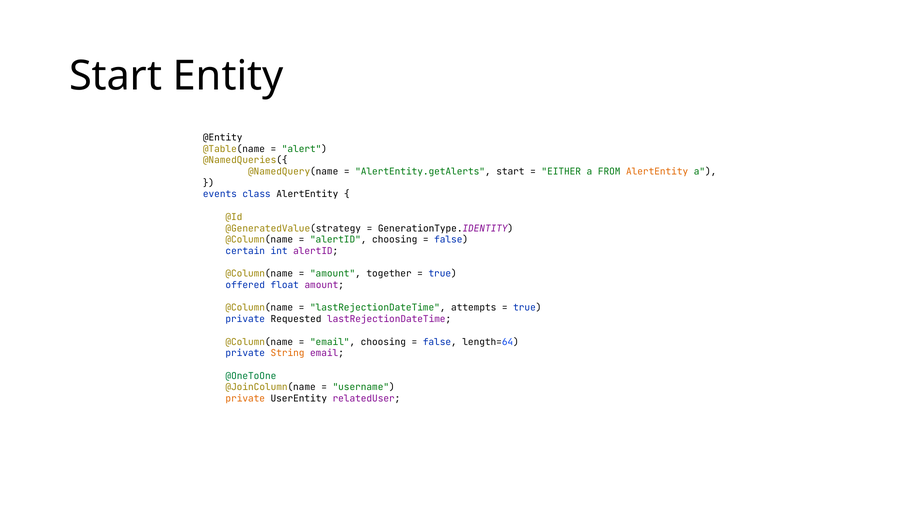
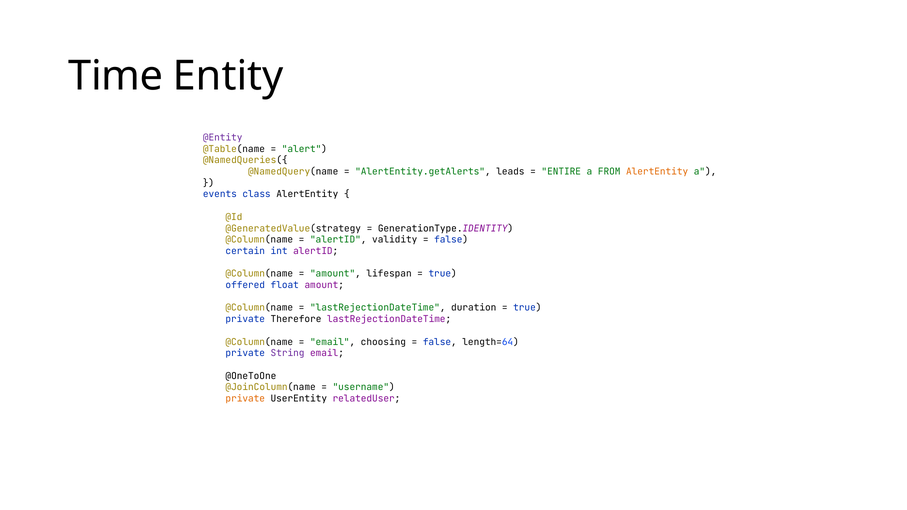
Start at (116, 76): Start -> Time
@Entity colour: black -> purple
AlertEntity.getAlerts start: start -> leads
EITHER: EITHER -> ENTIRE
alertID choosing: choosing -> validity
together: together -> lifespan
attempts: attempts -> duration
Requested: Requested -> Therefore
String colour: orange -> purple
@OneToOne colour: green -> black
